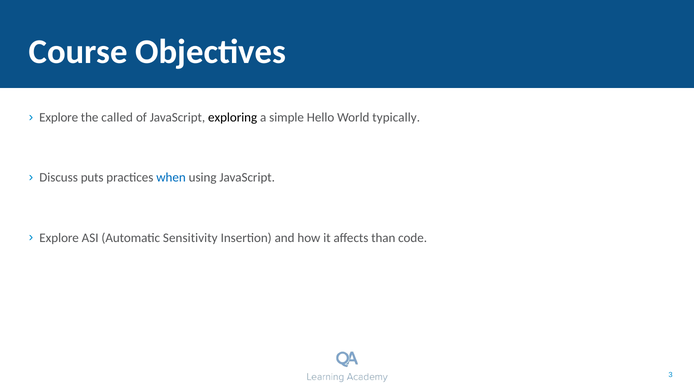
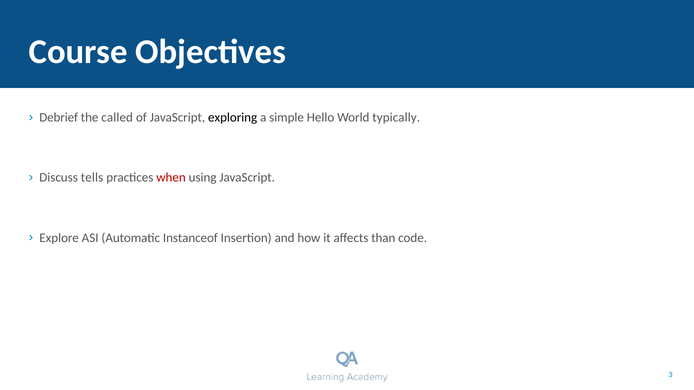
Explore at (59, 118): Explore -> Debrief
puts: puts -> tells
when colour: blue -> red
Sensitivity: Sensitivity -> Instanceof
